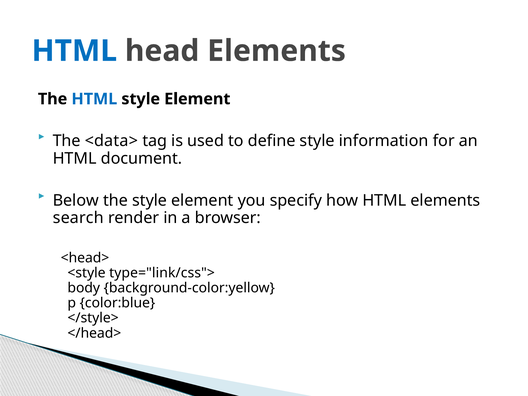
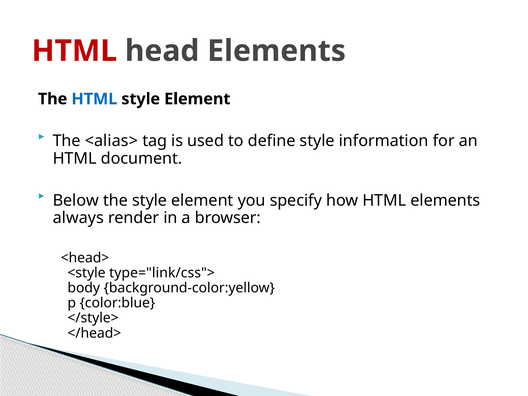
HTML at (74, 51) colour: blue -> red
<data>: <data> -> <alias>
search: search -> always
